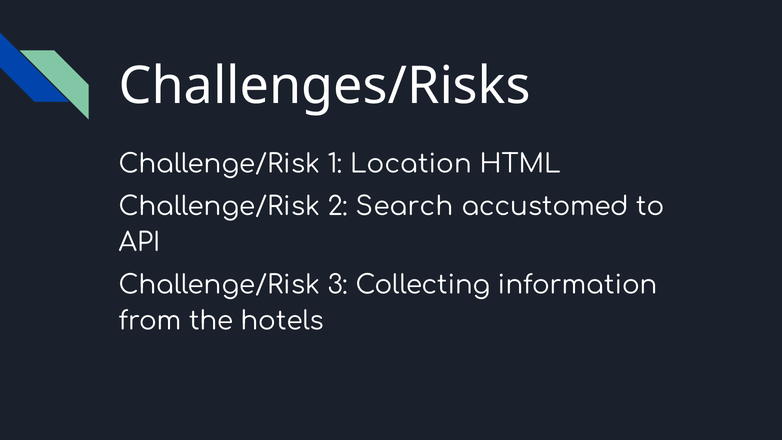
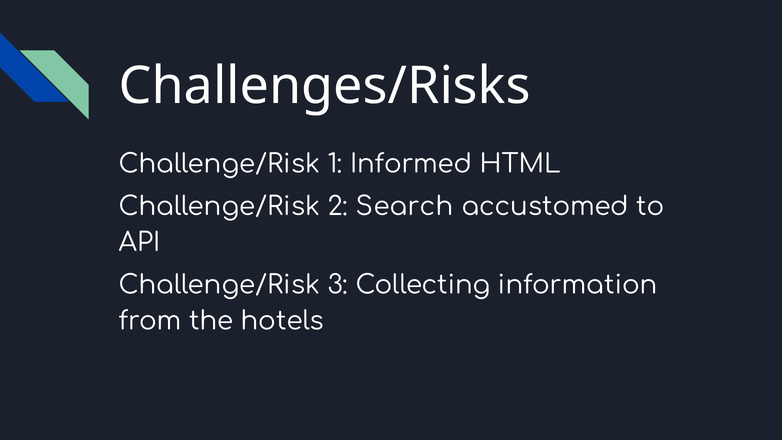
Location: Location -> Informed
